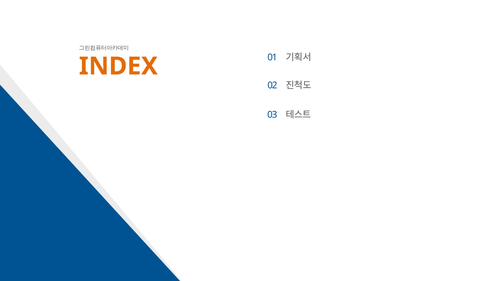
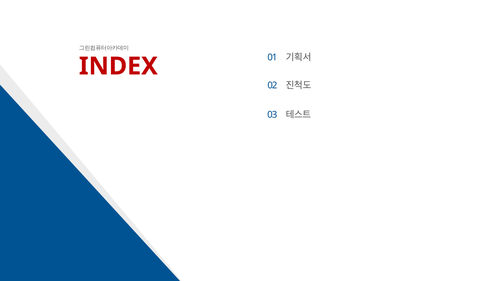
INDEX colour: orange -> red
